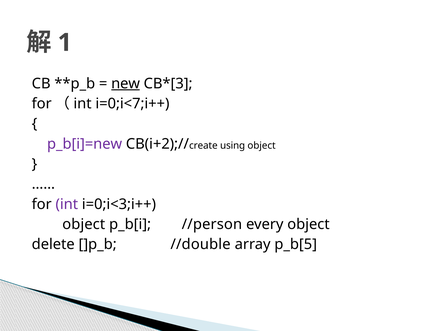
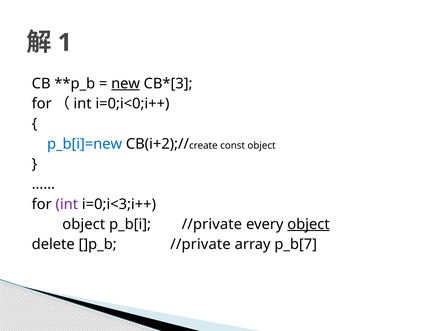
i=0;i<7;i++: i=0;i<7;i++ -> i=0;i<0;i++
p_b[i]=new colour: purple -> blue
using: using -> const
p_b[i //person: //person -> //private
object at (308, 224) underline: none -> present
]p_b //double: //double -> //private
p_b[5: p_b[5 -> p_b[7
